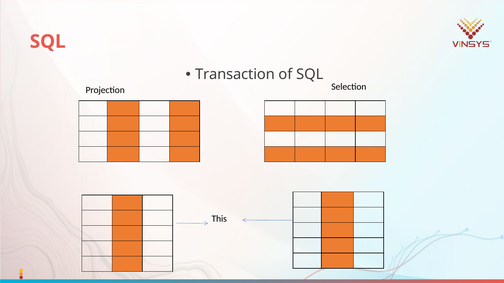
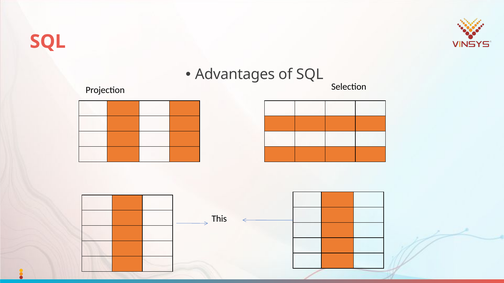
Transaction: Transaction -> Advantages
